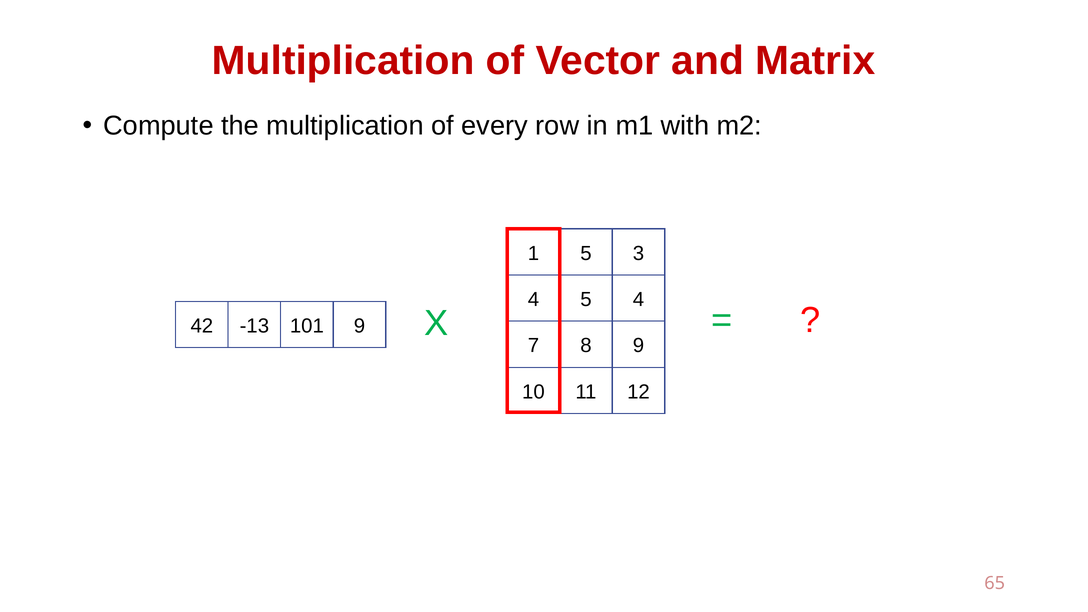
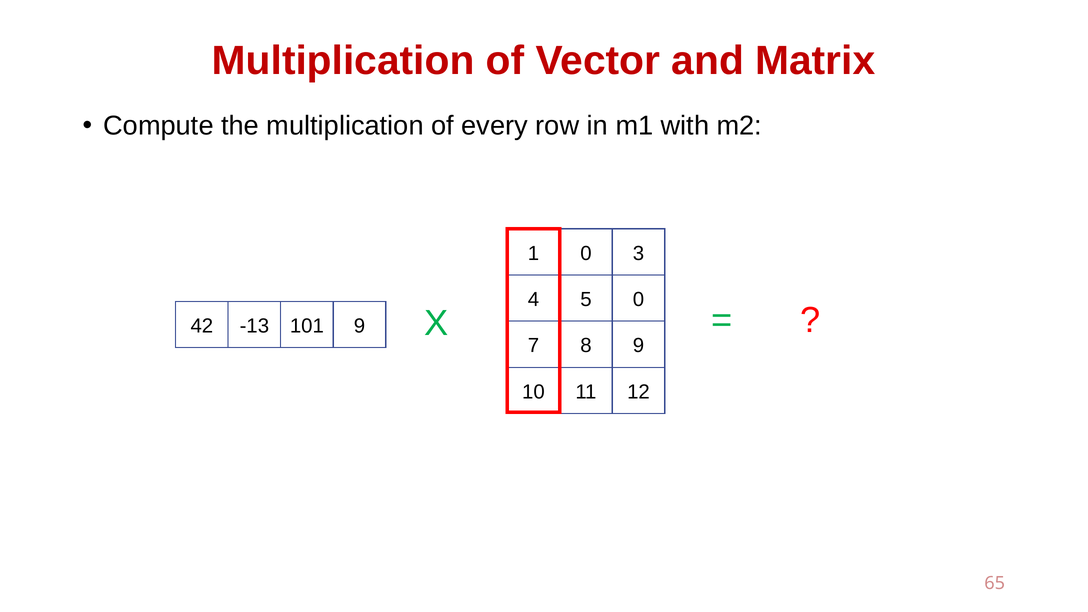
1 5: 5 -> 0
5 4: 4 -> 0
